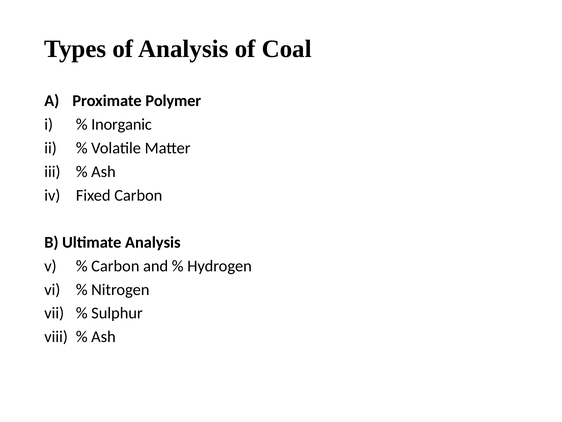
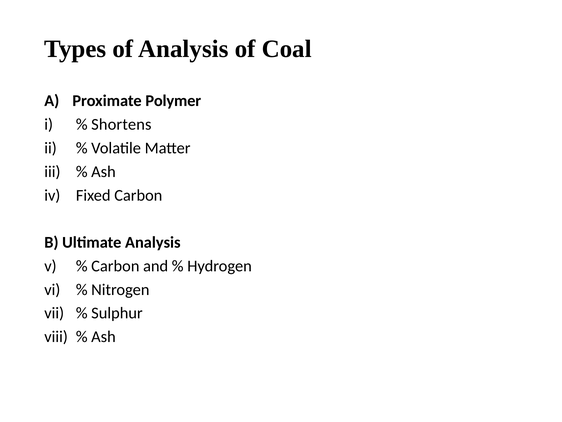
Inorganic: Inorganic -> Shortens
